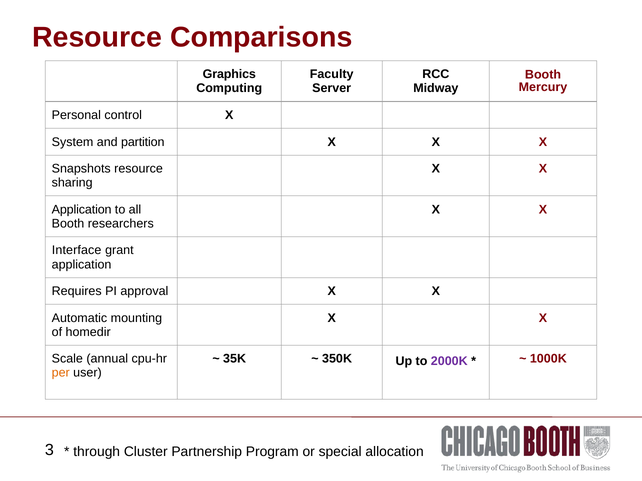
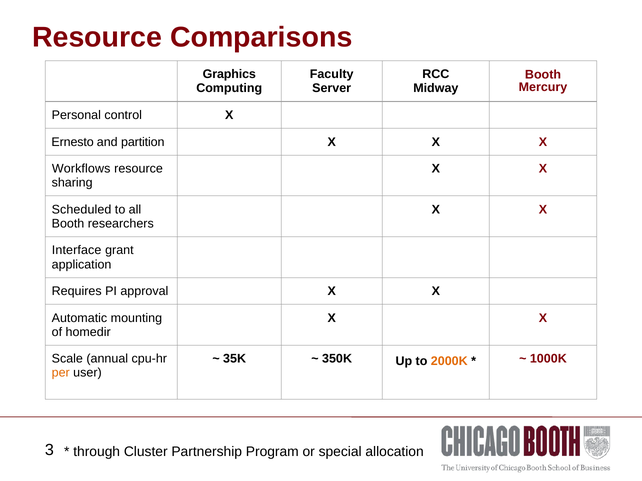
System: System -> Ernesto
Snapshots: Snapshots -> Workflows
Application at (82, 210): Application -> Scheduled
2000K colour: purple -> orange
